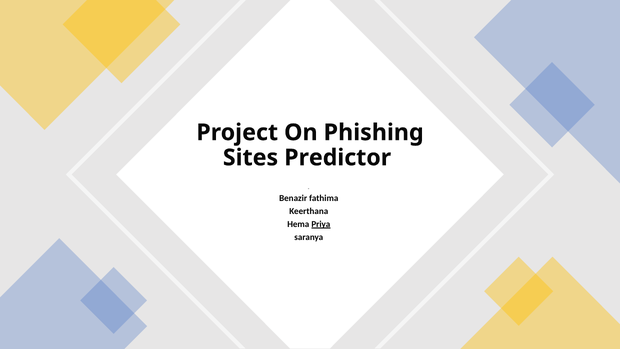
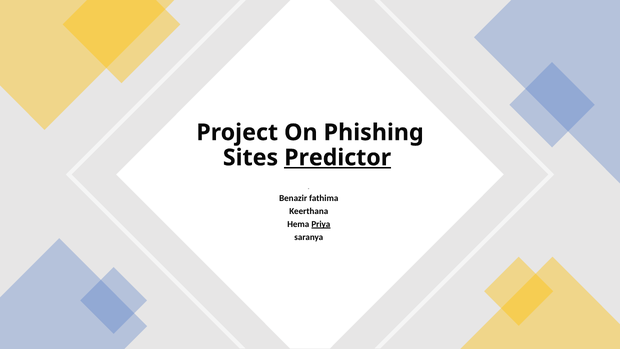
Predictor underline: none -> present
